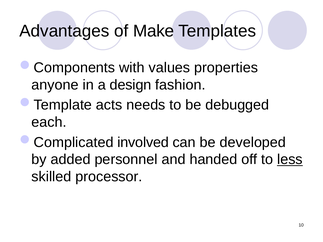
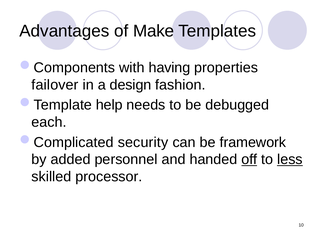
values: values -> having
anyone: anyone -> failover
acts: acts -> help
involved: involved -> security
developed: developed -> framework
off underline: none -> present
